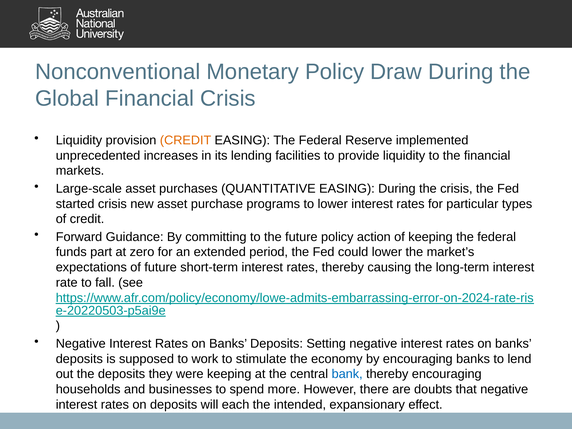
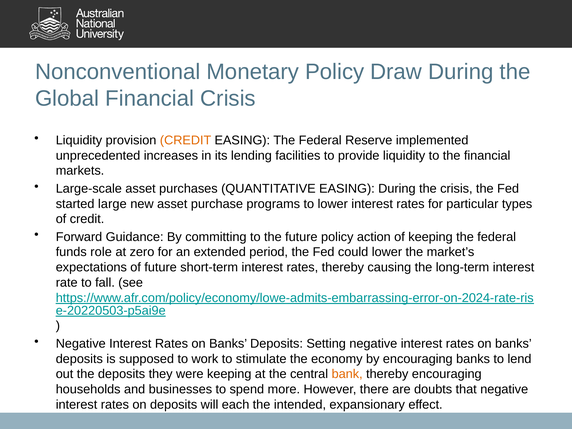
started crisis: crisis -> large
part: part -> role
bank colour: blue -> orange
